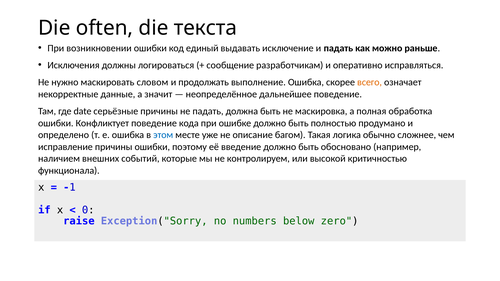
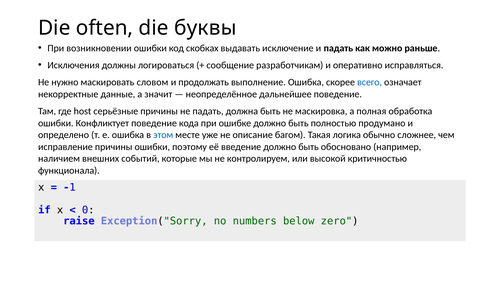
текста: текста -> буквы
единый: единый -> скобках
всего colour: orange -> blue
date: date -> host
